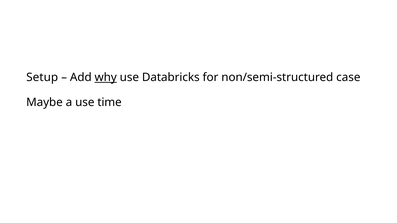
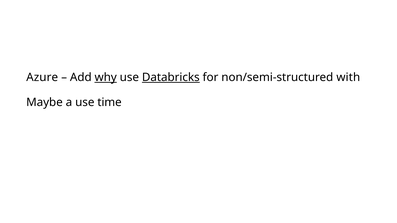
Setup: Setup -> Azure
Databricks underline: none -> present
case: case -> with
